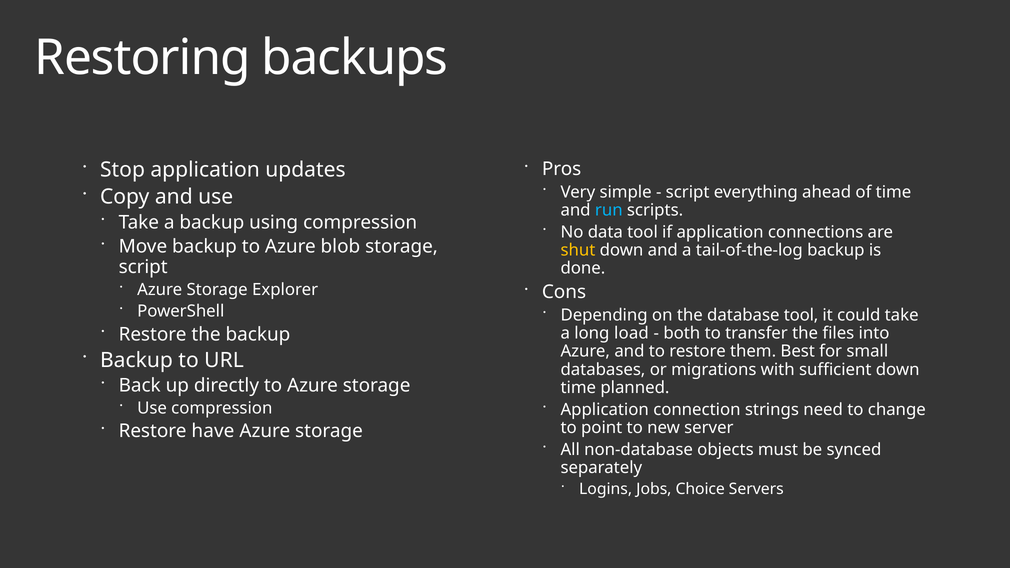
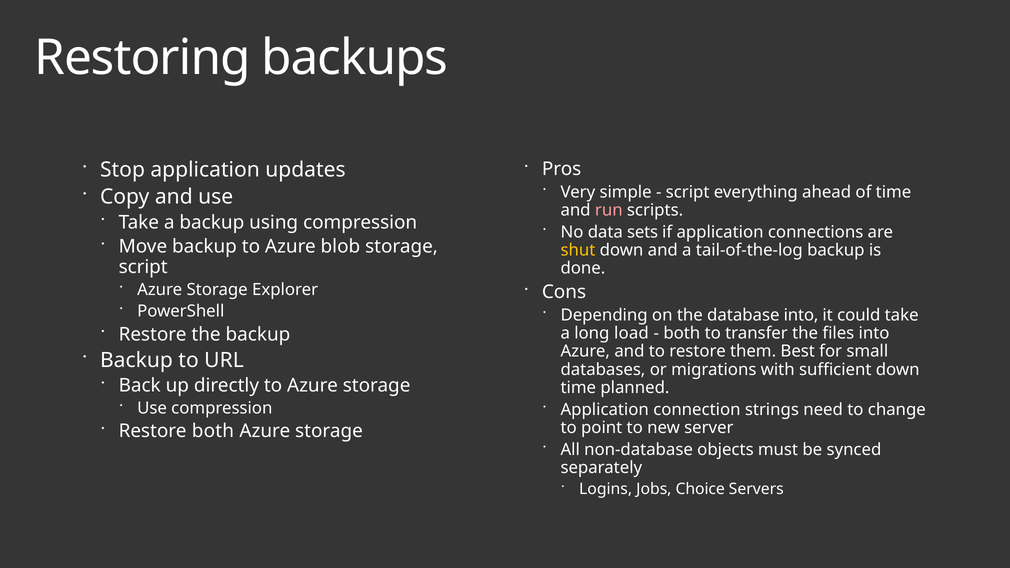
run colour: light blue -> pink
data tool: tool -> sets
database tool: tool -> into
Restore have: have -> both
